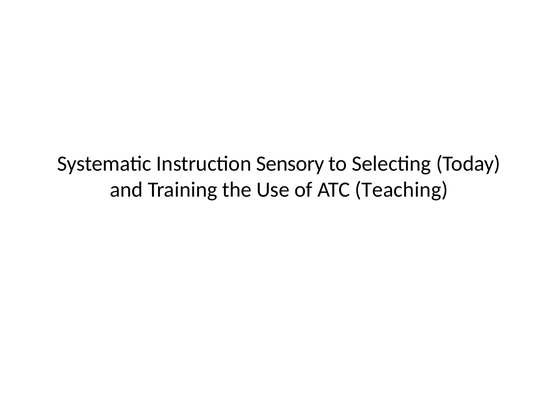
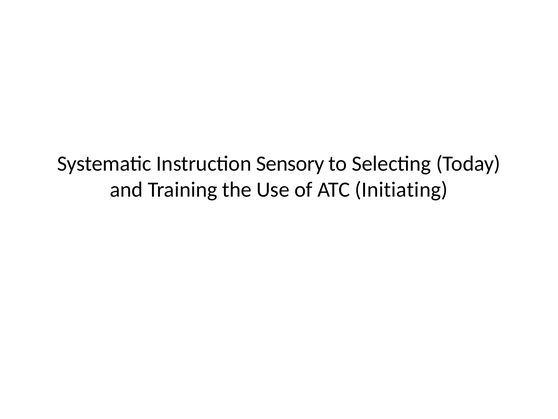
Teaching: Teaching -> Initiating
